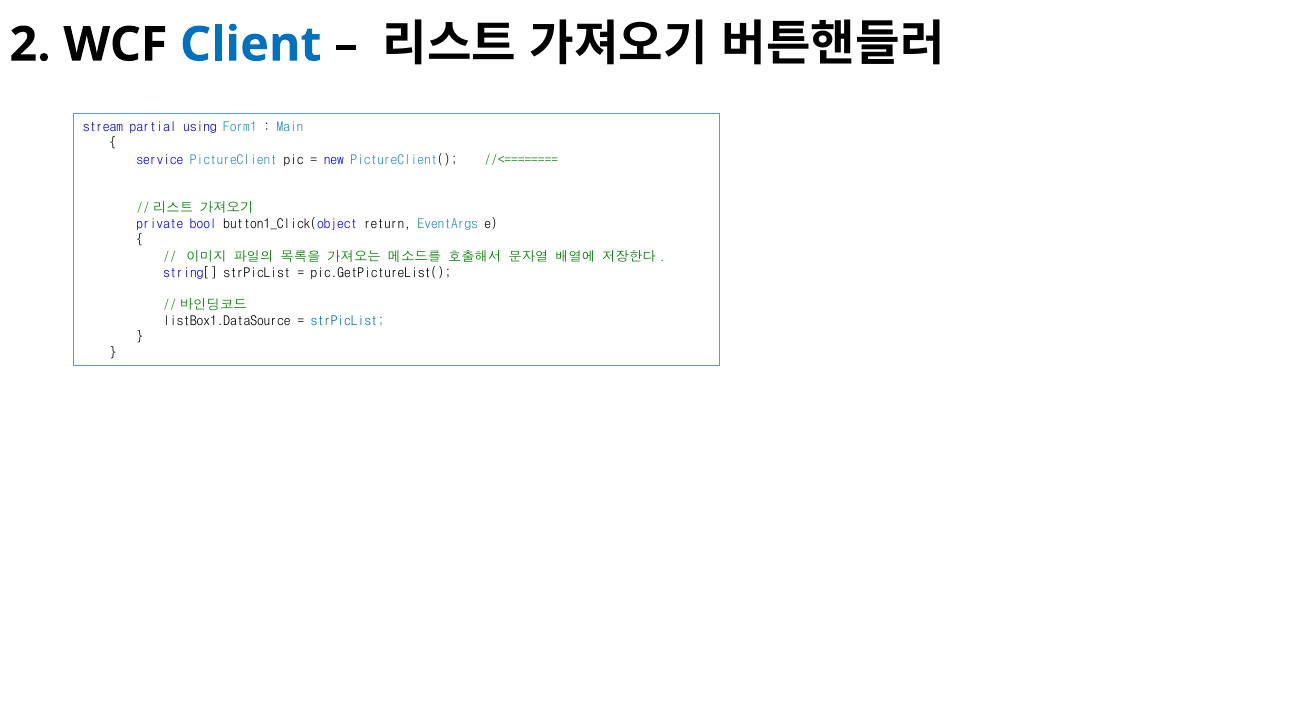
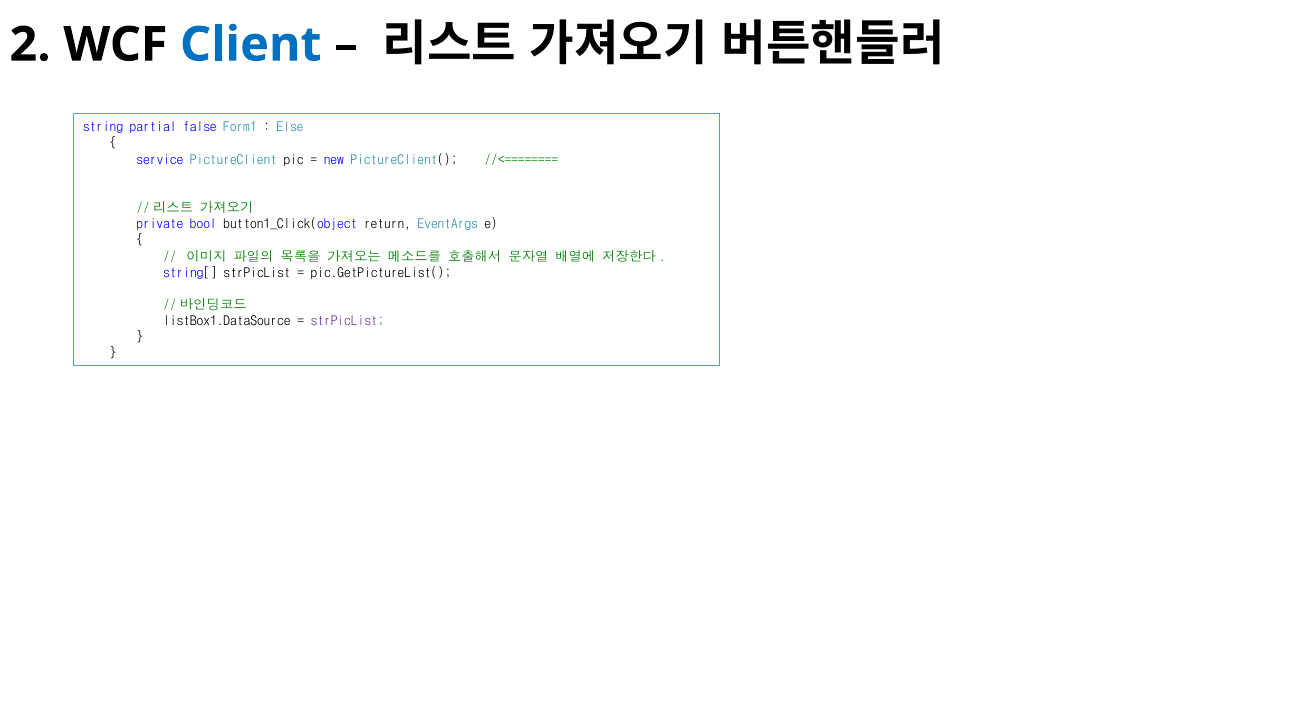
stream: stream -> string
using: using -> false
Main: Main -> Else
strPicList at (348, 322) colour: blue -> purple
